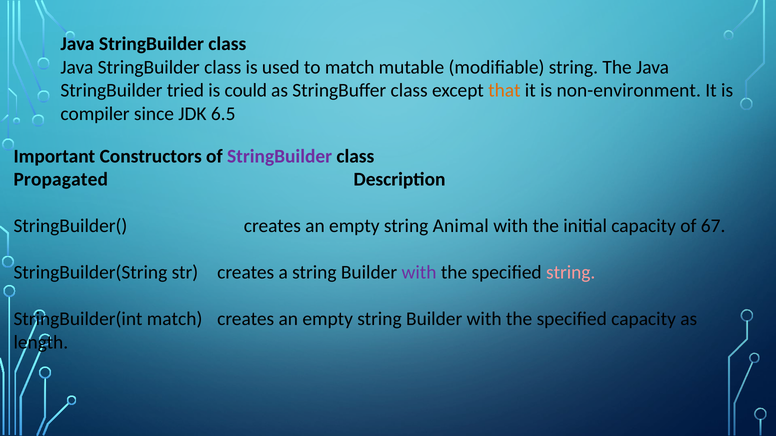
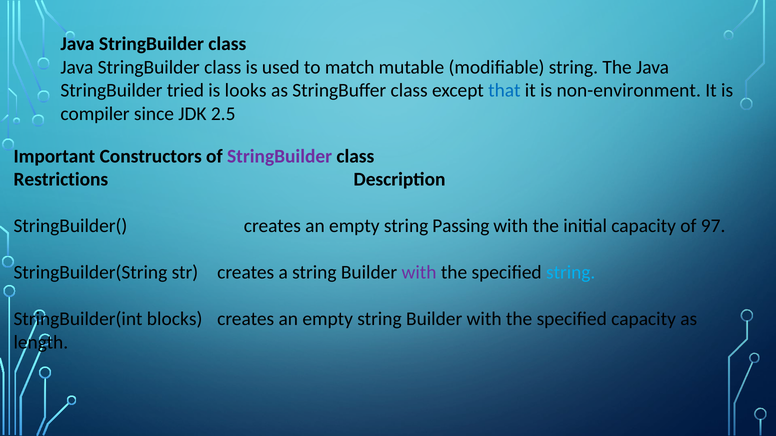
could: could -> looks
that colour: orange -> blue
6.5: 6.5 -> 2.5
Propagated: Propagated -> Restrictions
Animal: Animal -> Passing
67: 67 -> 97
string at (571, 273) colour: pink -> light blue
StringBuilder(int match: match -> blocks
